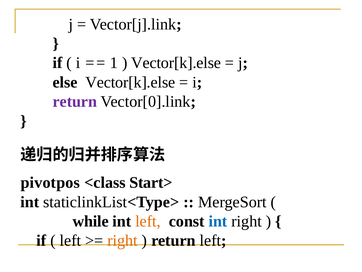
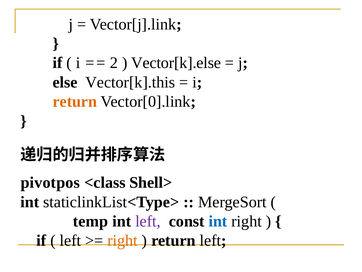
1: 1 -> 2
else Vector[k].else: Vector[k].else -> Vector[k].this
return at (75, 101) colour: purple -> orange
Start>: Start> -> Shell>
while: while -> temp
left at (148, 221) colour: orange -> purple
